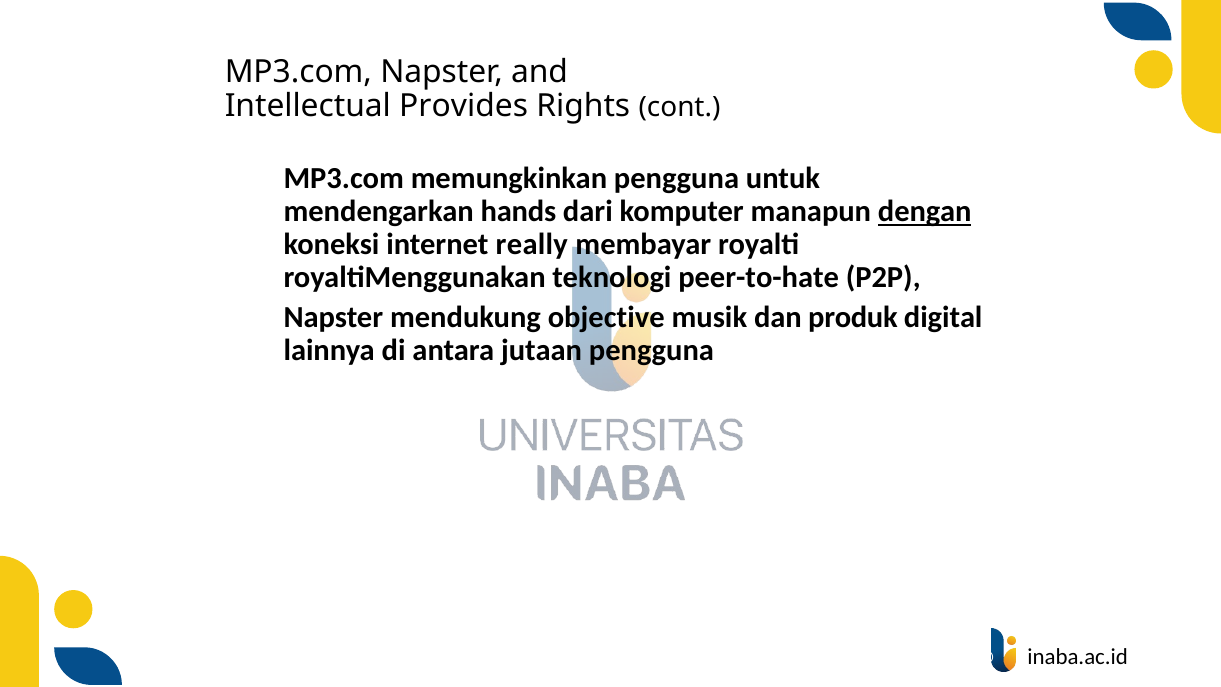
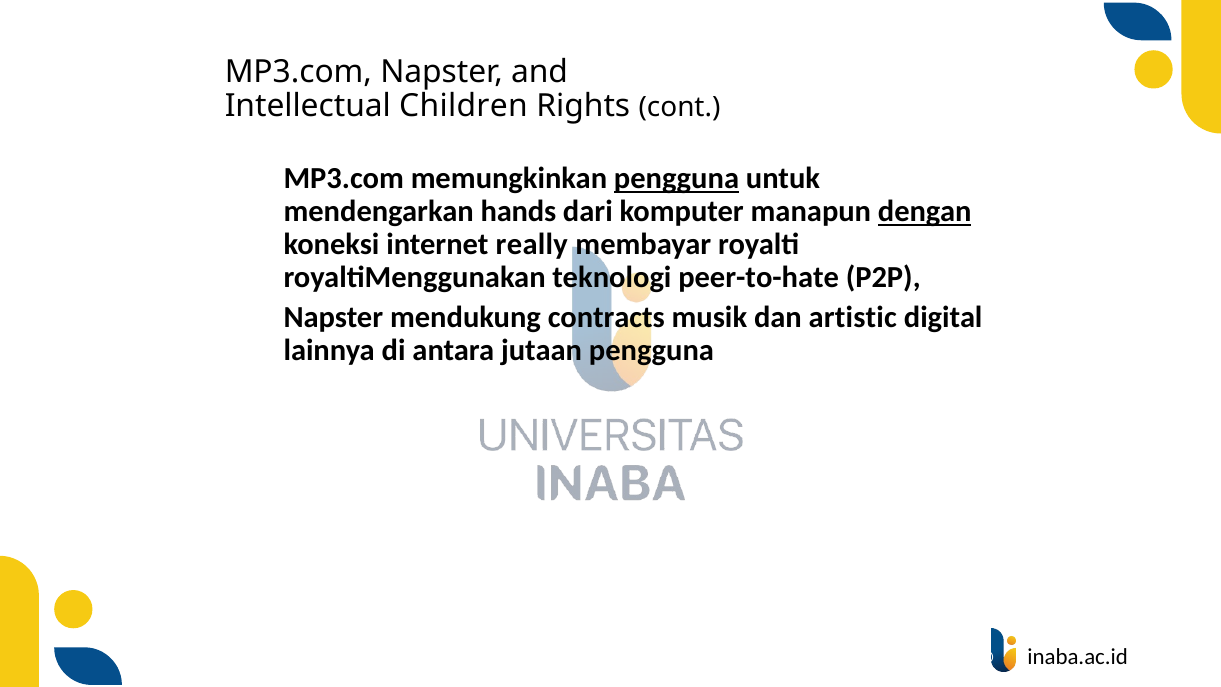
Provides: Provides -> Children
pengguna at (676, 179) underline: none -> present
objective: objective -> contracts
produk: produk -> artistic
